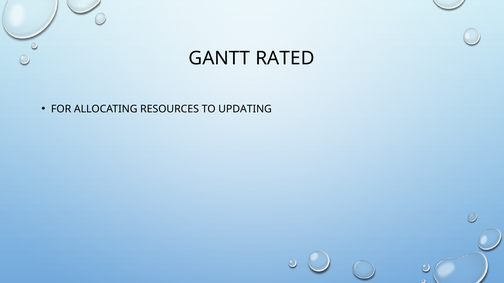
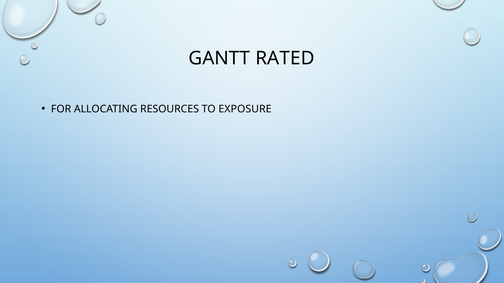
UPDATING: UPDATING -> EXPOSURE
